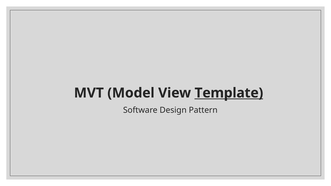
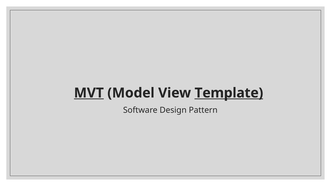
MVT underline: none -> present
